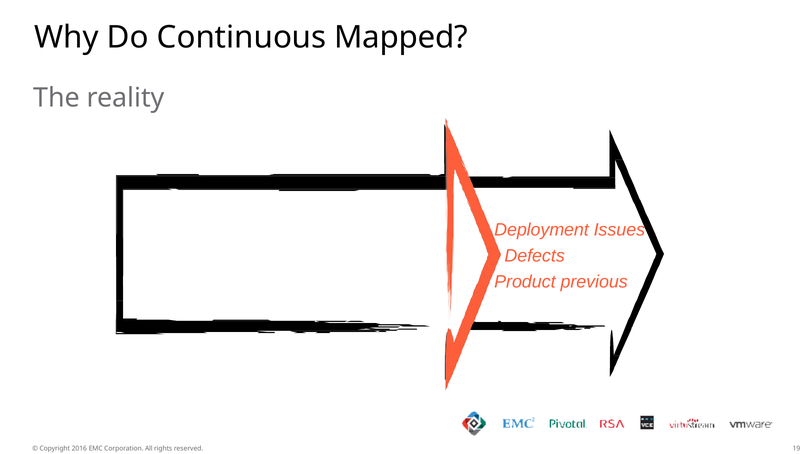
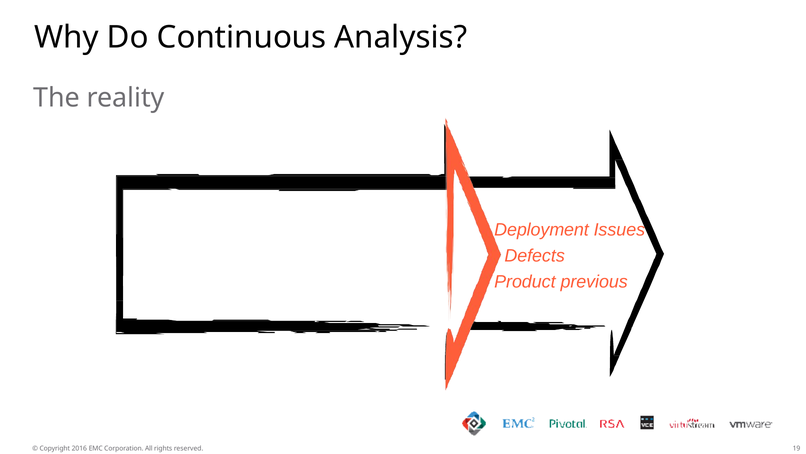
Mapped: Mapped -> Analysis
